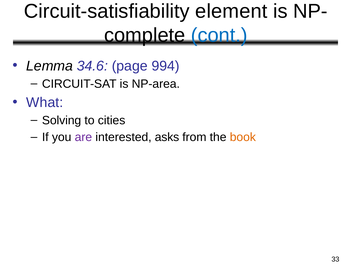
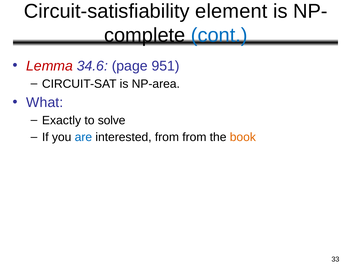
Lemma colour: black -> red
994: 994 -> 951
Solving: Solving -> Exactly
cities: cities -> solve
are colour: purple -> blue
interested asks: asks -> from
